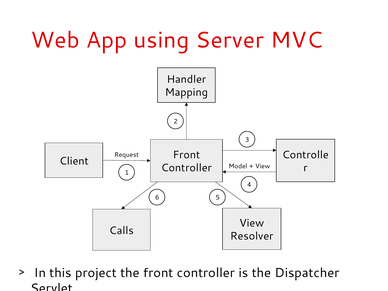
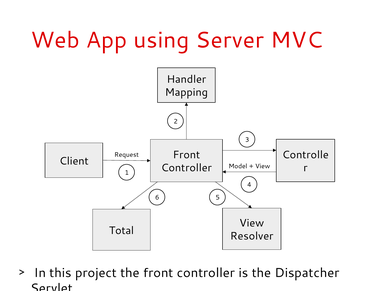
Calls: Calls -> Total
